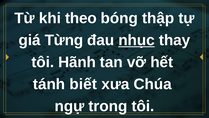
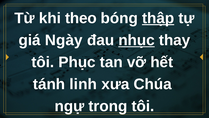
thập underline: none -> present
Từng: Từng -> Ngày
Hãnh: Hãnh -> Phục
biết: biết -> linh
